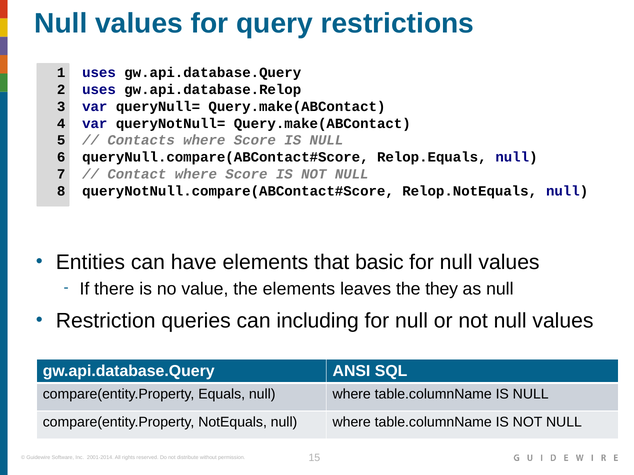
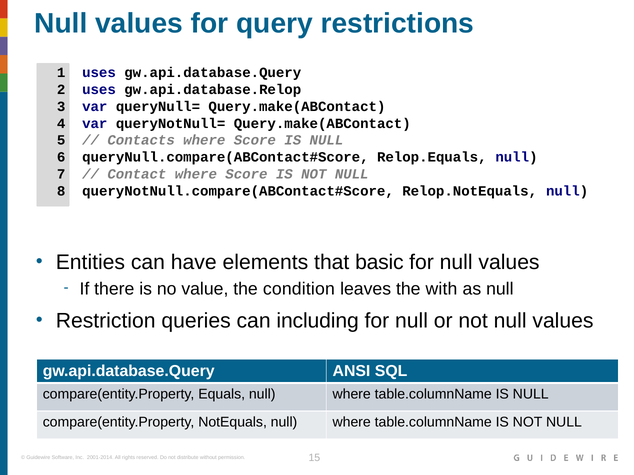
the elements: elements -> condition
they: they -> with
